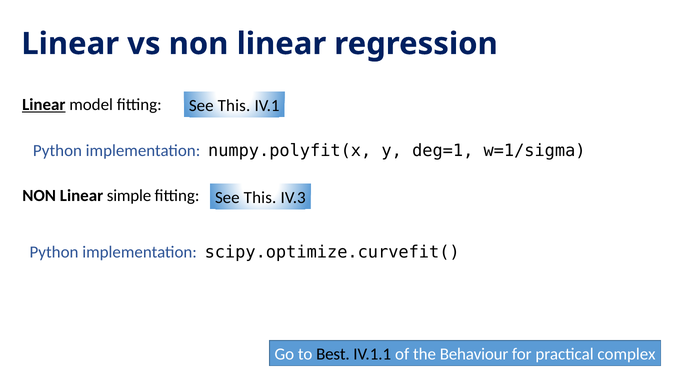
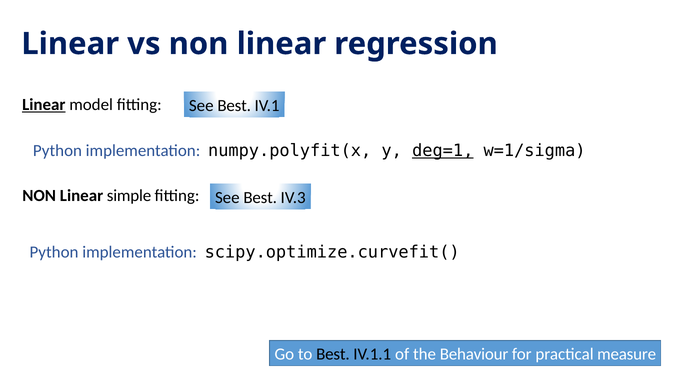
This at (234, 106): This -> Best
deg=1 underline: none -> present
fitting See This: This -> Best
complex: complex -> measure
